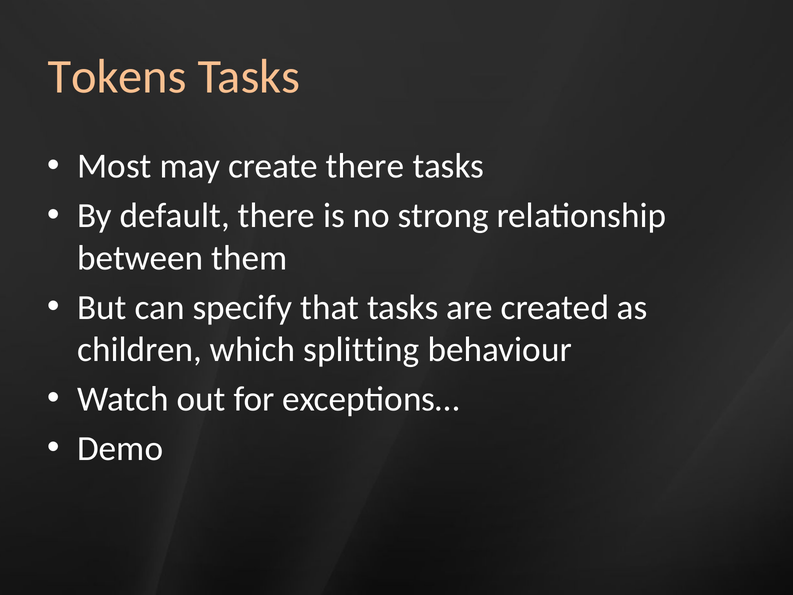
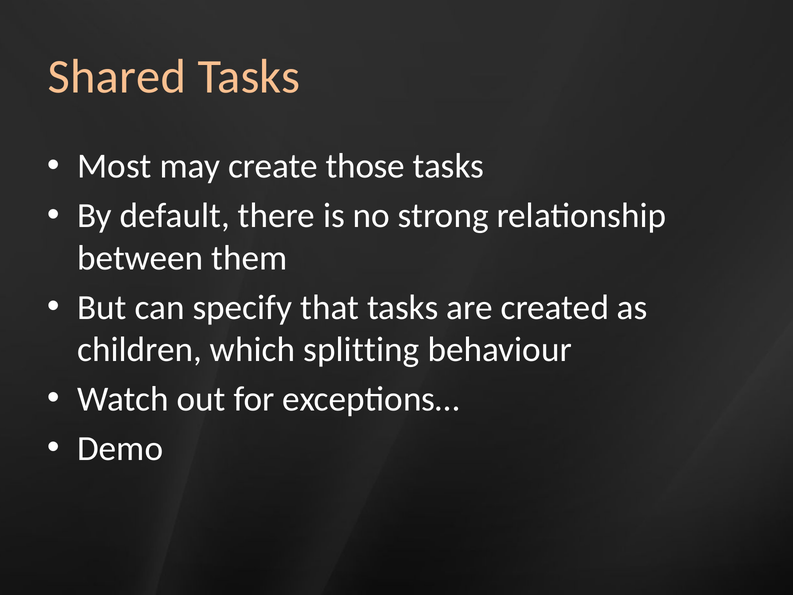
Tokens: Tokens -> Shared
create there: there -> those
